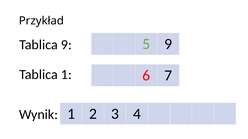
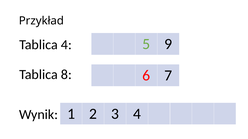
Tablica 9: 9 -> 4
Tablica 1: 1 -> 8
